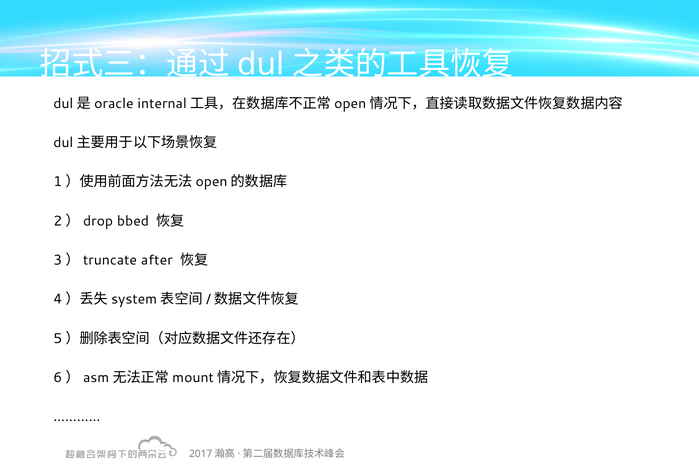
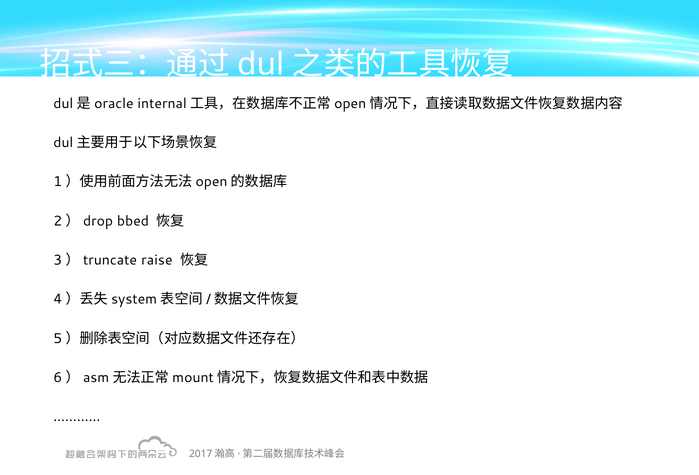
after: after -> raise
